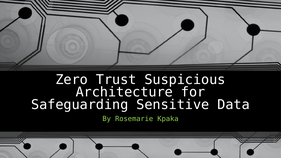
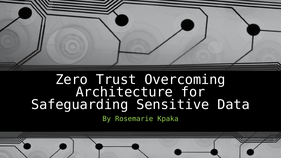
Suspicious: Suspicious -> Overcoming
